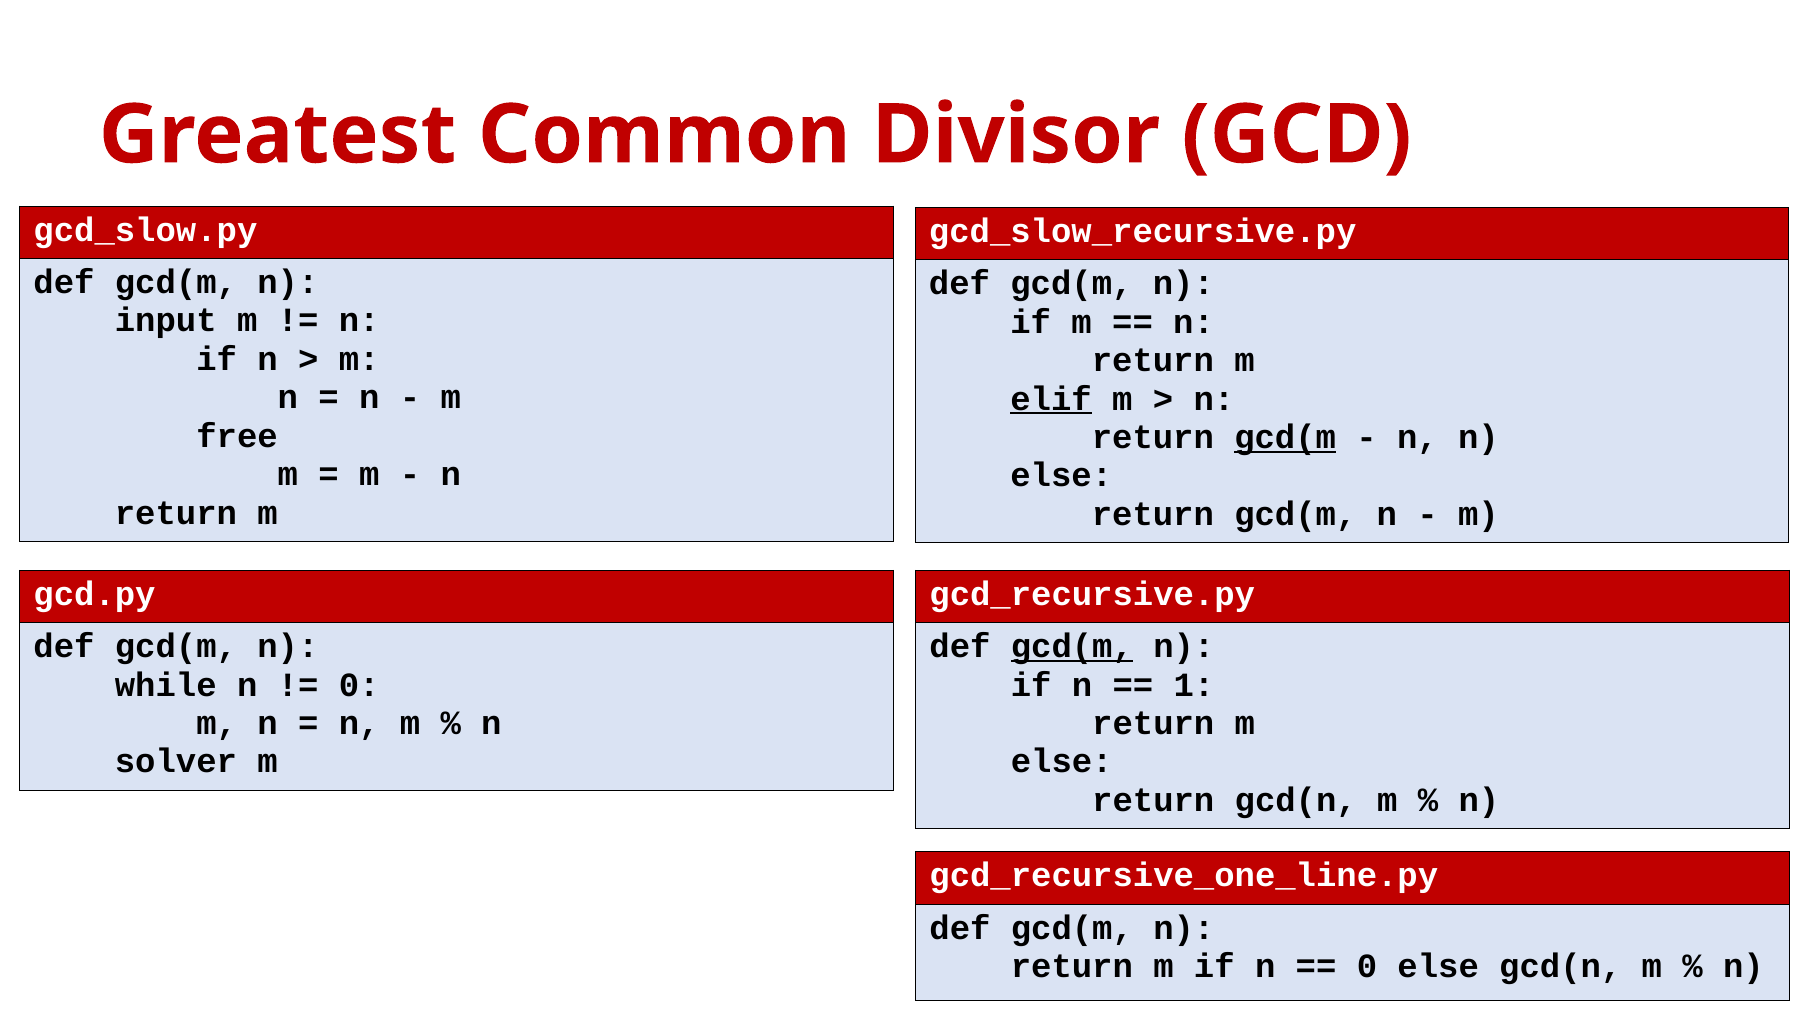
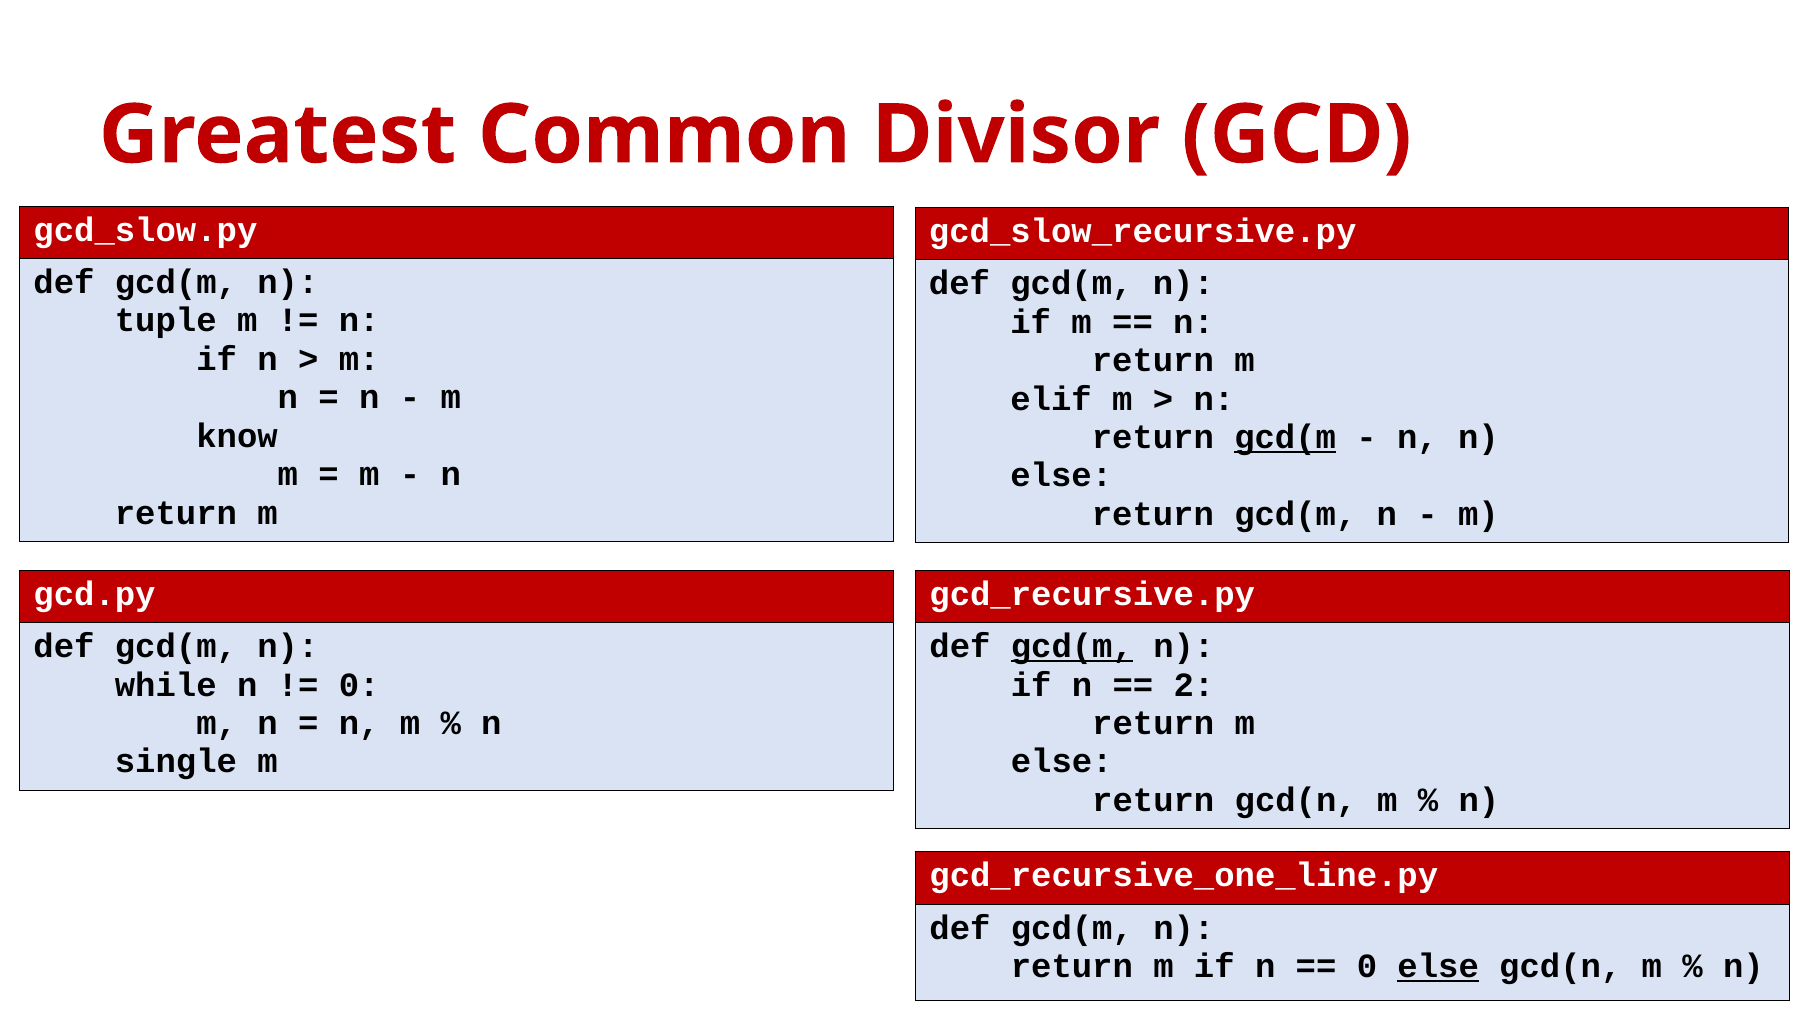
input: input -> tuple
elif underline: present -> none
free: free -> know
1: 1 -> 2
solver: solver -> single
else at (1438, 966) underline: none -> present
